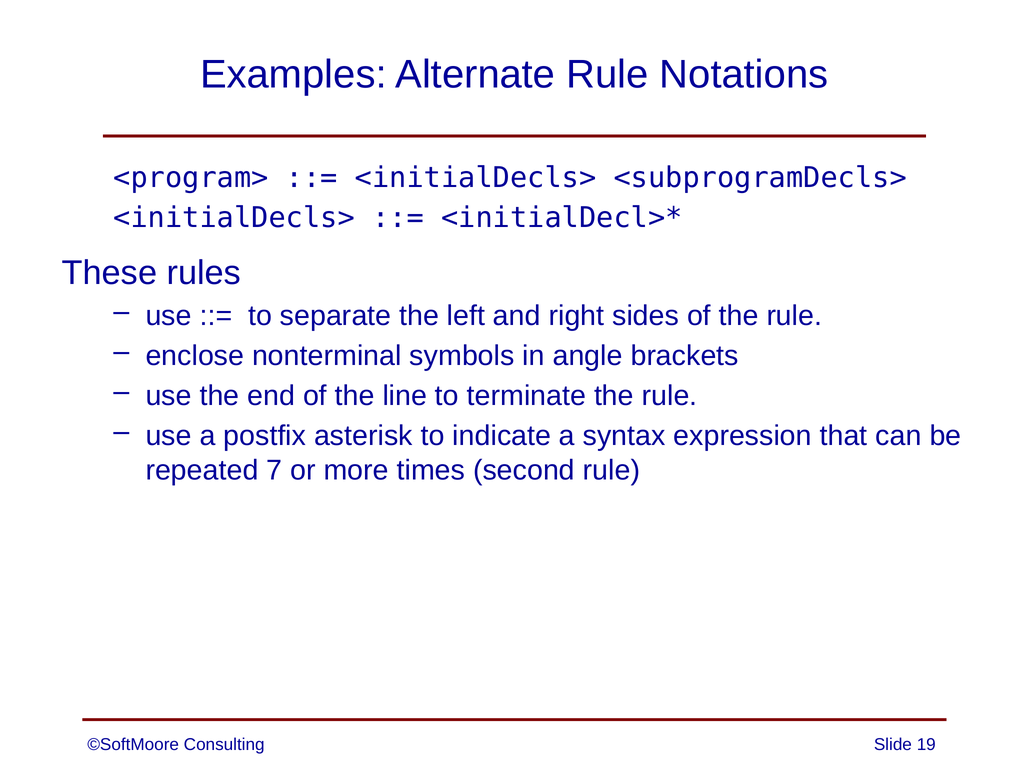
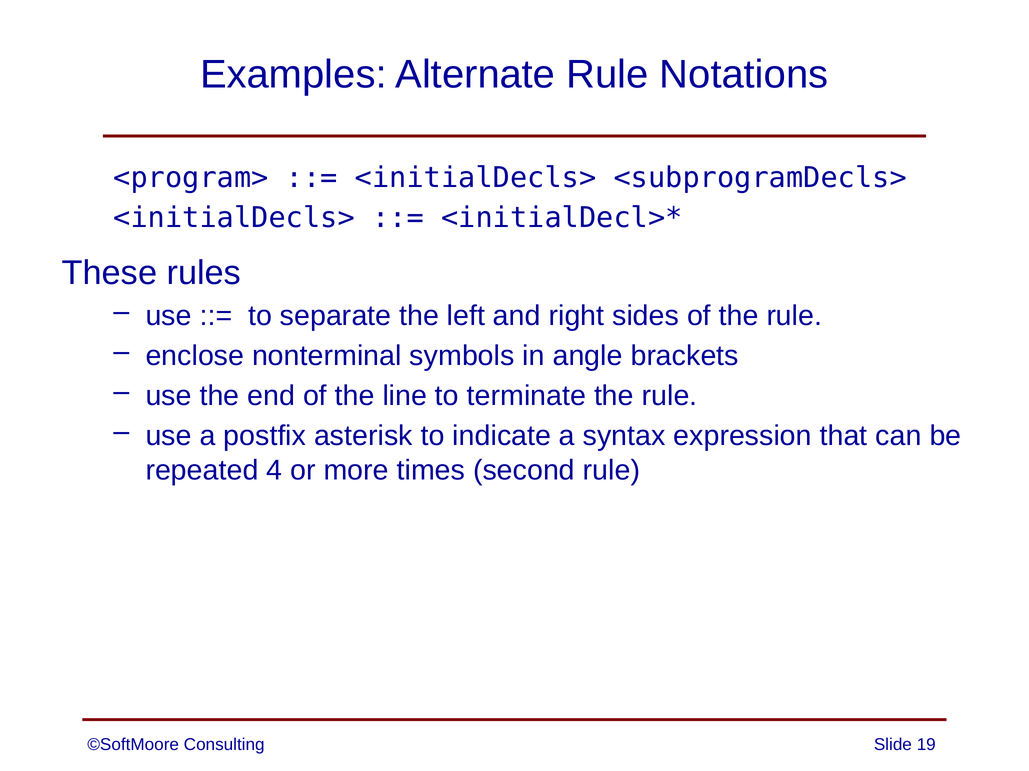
7: 7 -> 4
